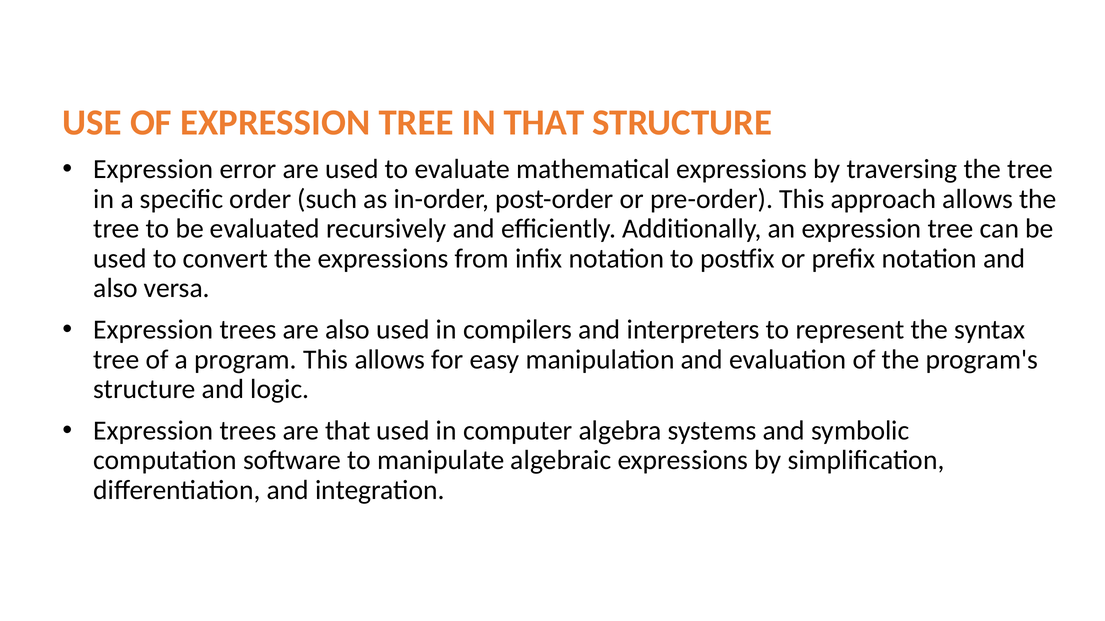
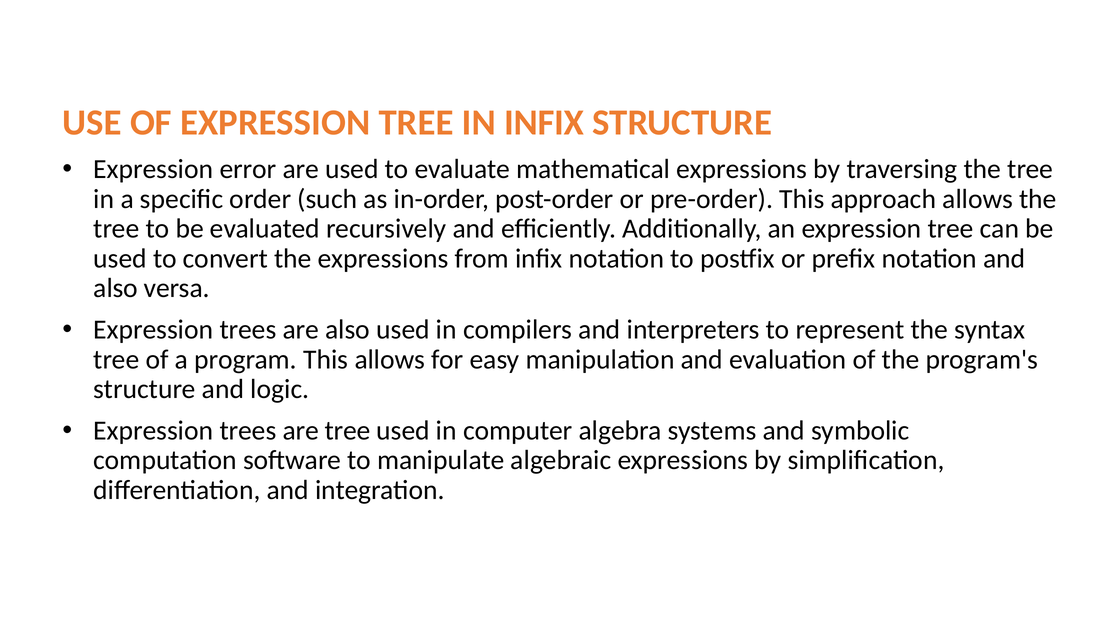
IN THAT: THAT -> INFIX
are that: that -> tree
